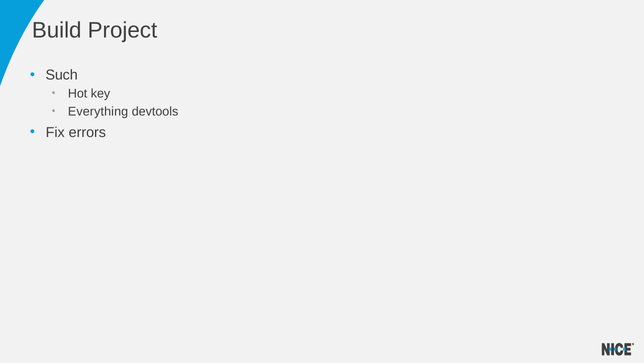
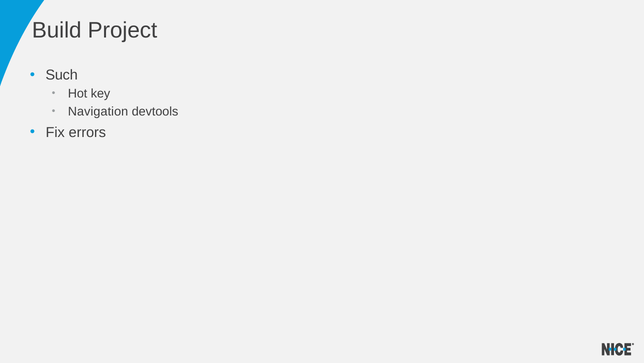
Everything: Everything -> Navigation
